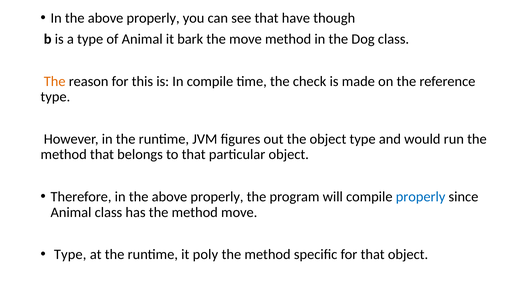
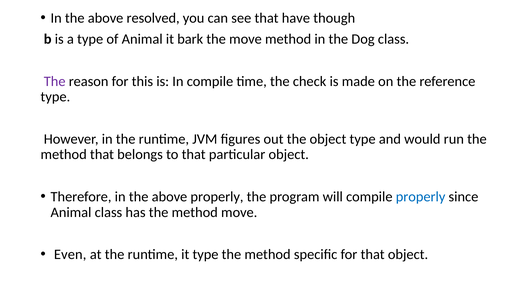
properly at (153, 18): properly -> resolved
The at (55, 81) colour: orange -> purple
Type at (70, 255): Type -> Even
it poly: poly -> type
